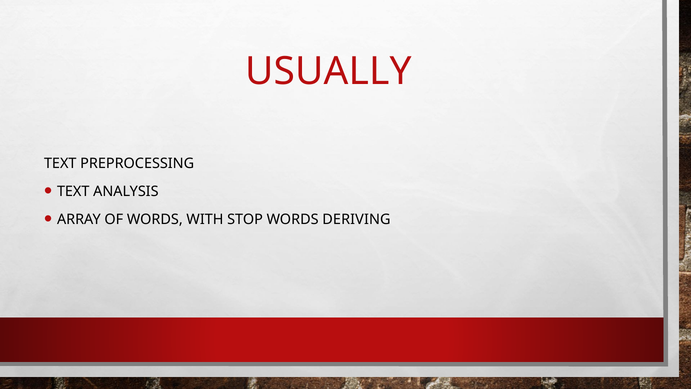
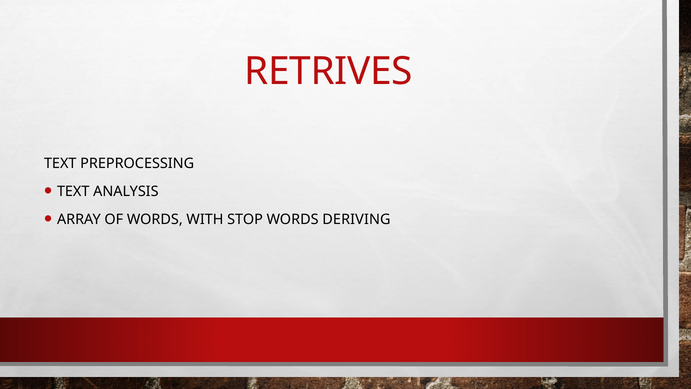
USUALLY: USUALLY -> RETRIVES
